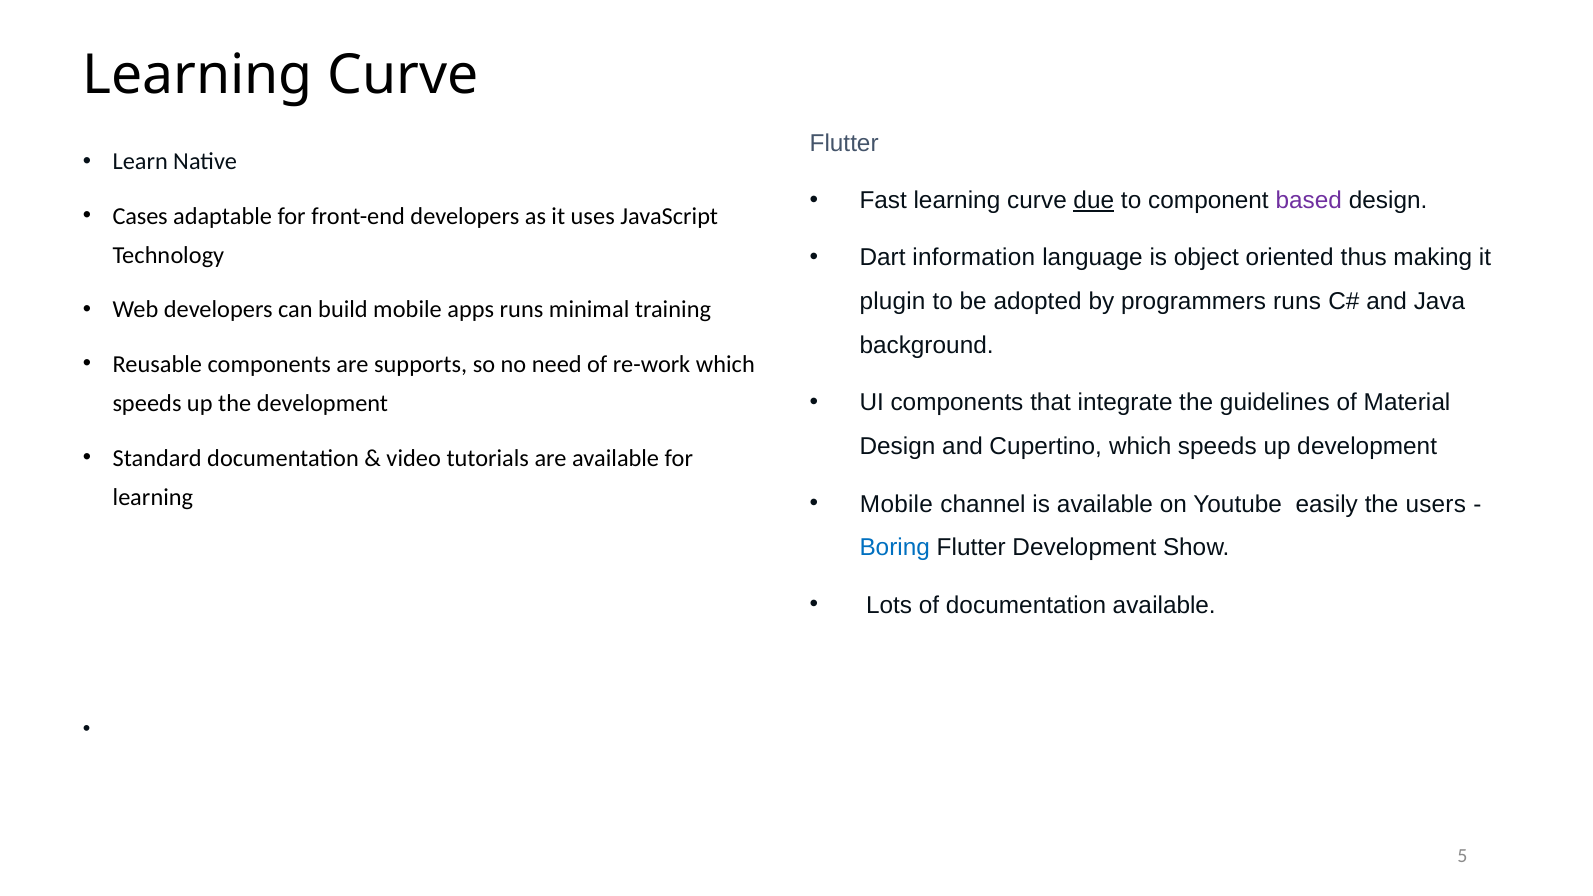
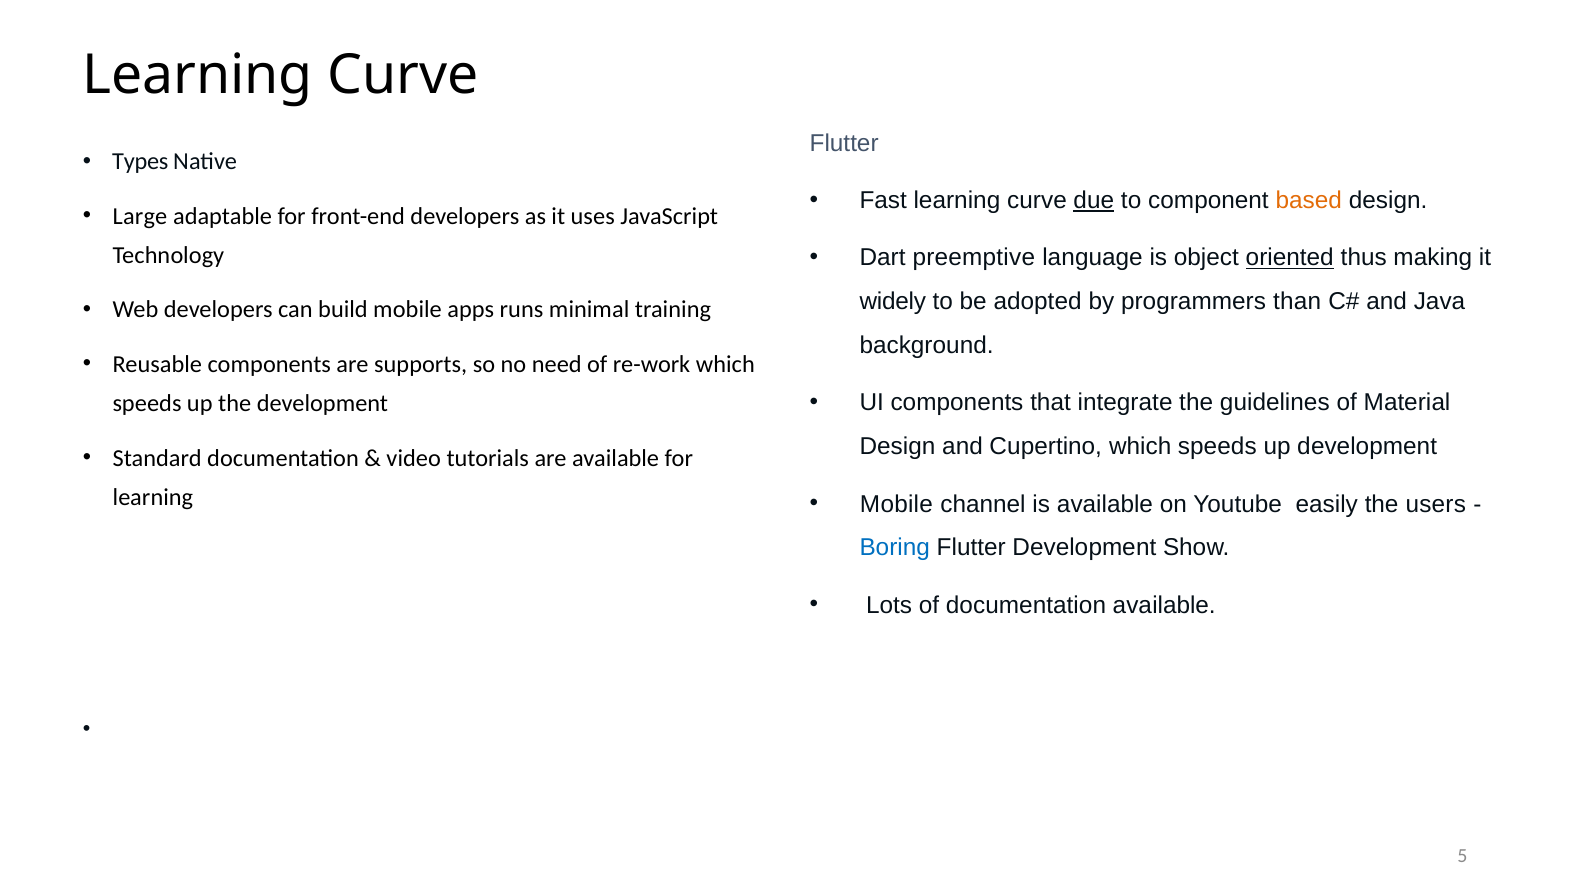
Learn: Learn -> Types
based colour: purple -> orange
Cases: Cases -> Large
information: information -> preemptive
oriented underline: none -> present
plugin: plugin -> widely
programmers runs: runs -> than
